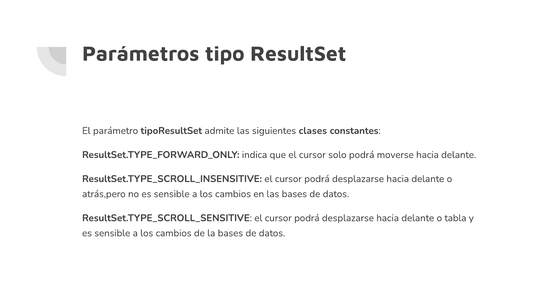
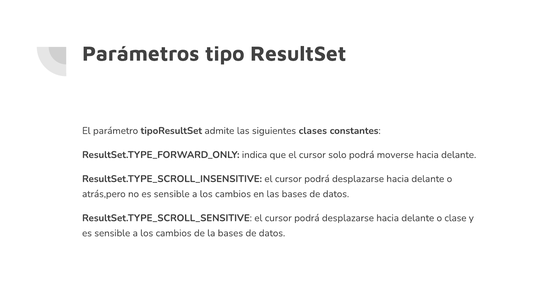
tabla: tabla -> clase
